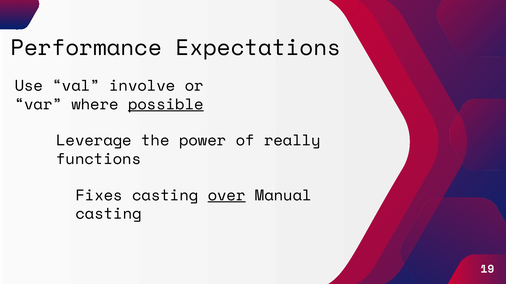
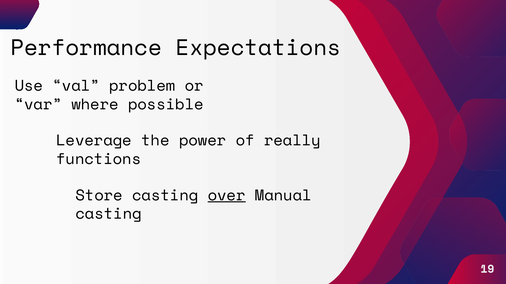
involve: involve -> problem
possible underline: present -> none
Fixes: Fixes -> Store
